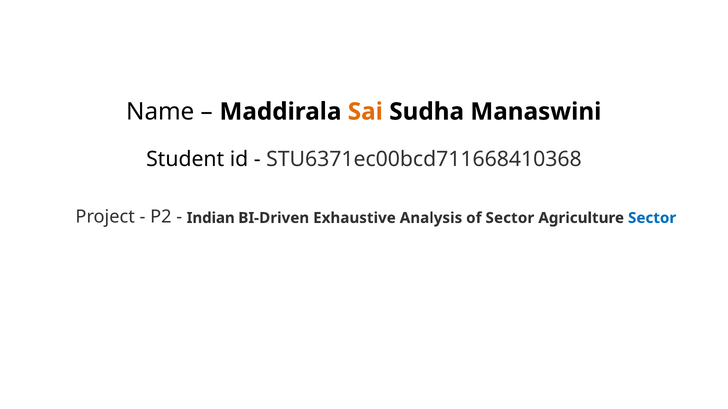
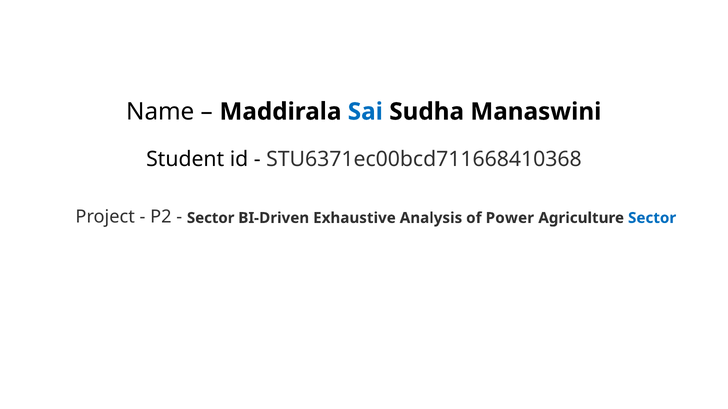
Sai colour: orange -> blue
Indian at (211, 218): Indian -> Sector
of Sector: Sector -> Power
